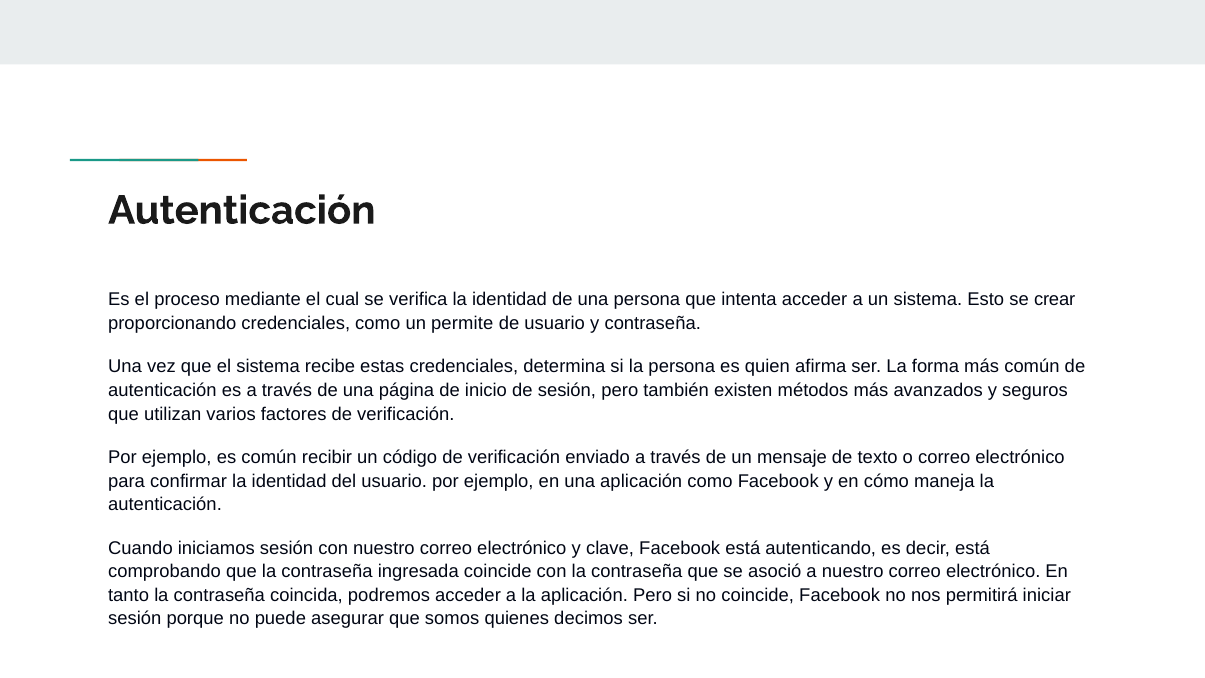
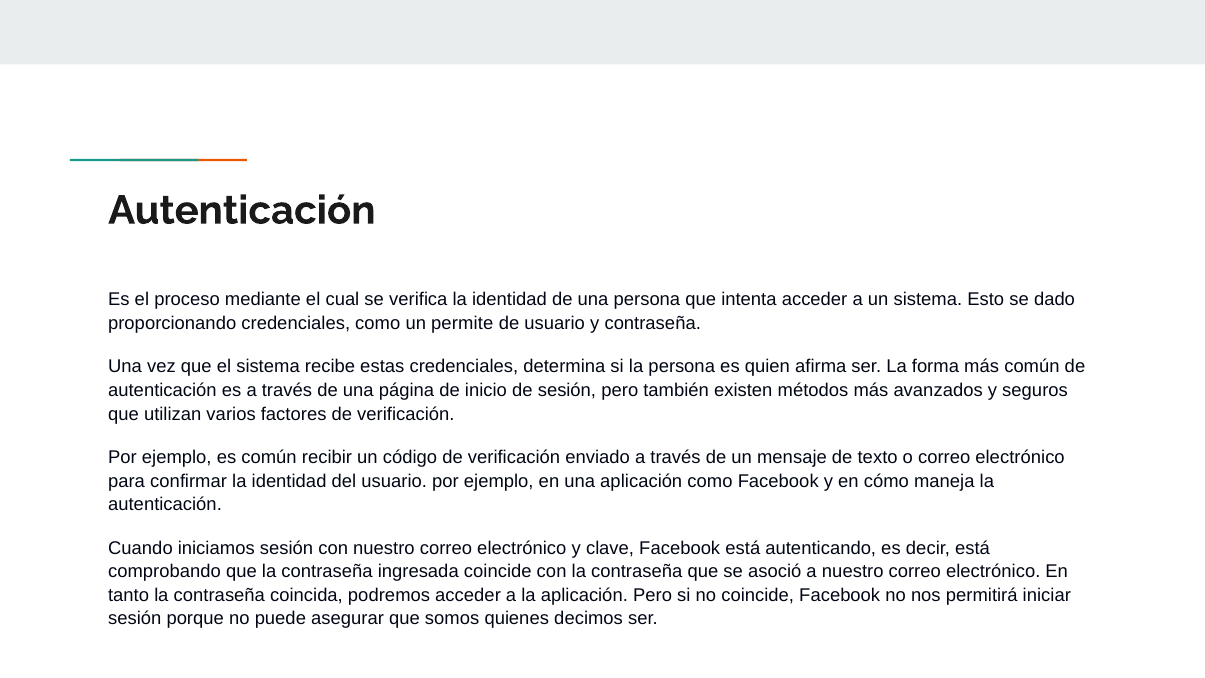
crear: crear -> dado
